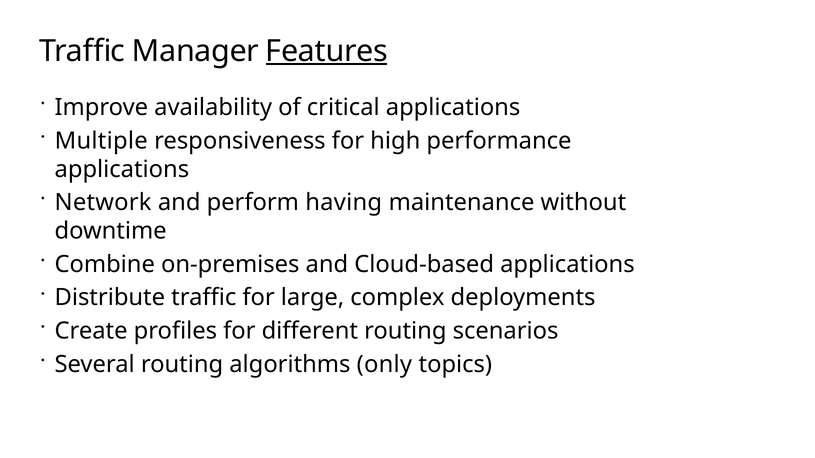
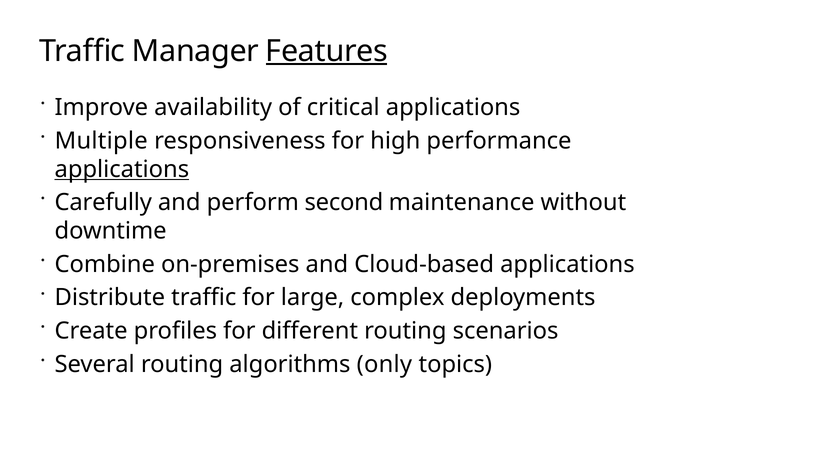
applications at (122, 169) underline: none -> present
Network: Network -> Carefully
having: having -> second
